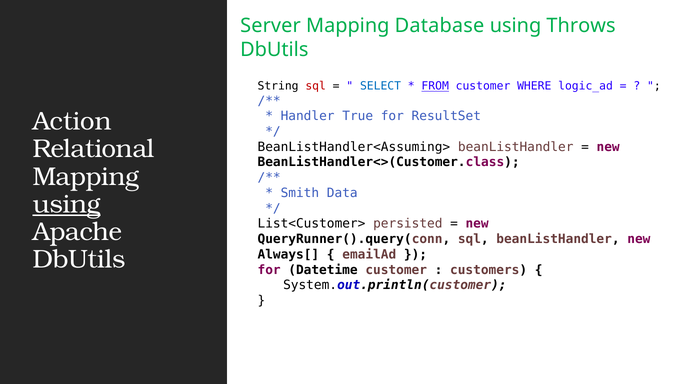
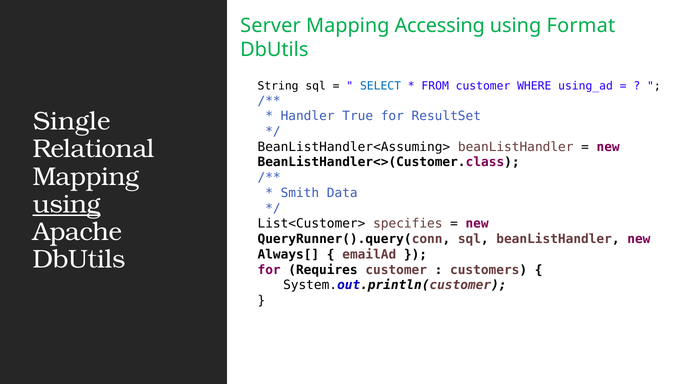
Database: Database -> Accessing
Throws: Throws -> Format
sql at (316, 86) colour: red -> black
FROM underline: present -> none
logic_ad: logic_ad -> using_ad
Action: Action -> Single
persisted: persisted -> specifies
Datetime: Datetime -> Requires
